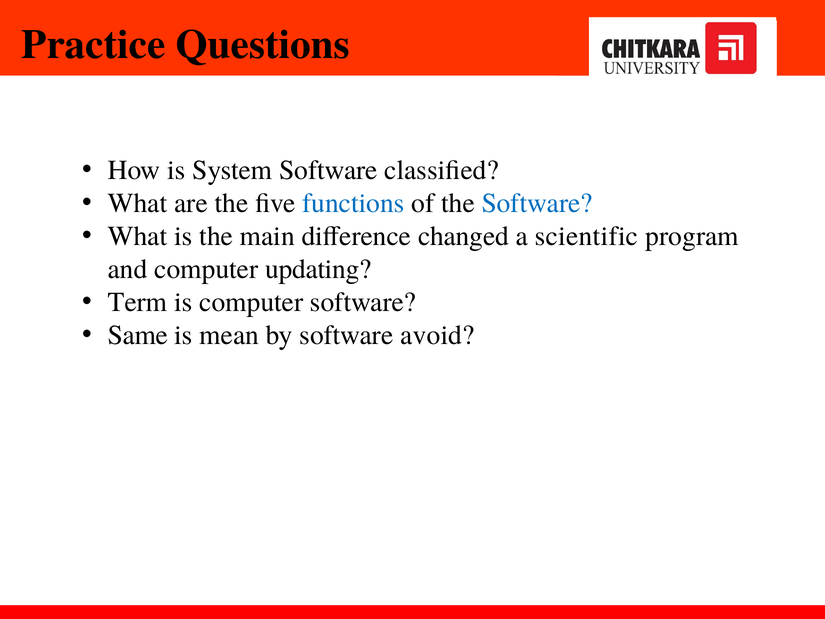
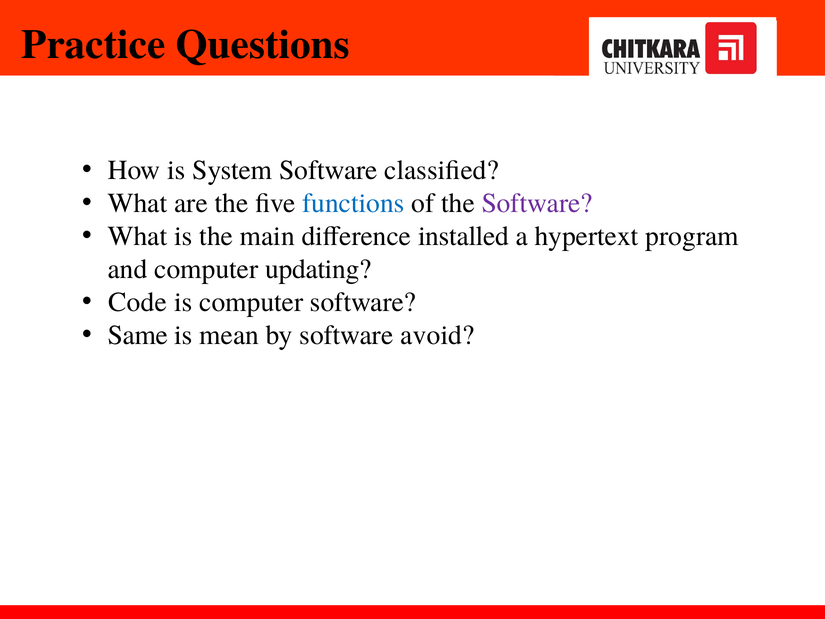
Software at (537, 203) colour: blue -> purple
changed: changed -> installed
scientific: scientific -> hypertext
Term: Term -> Code
